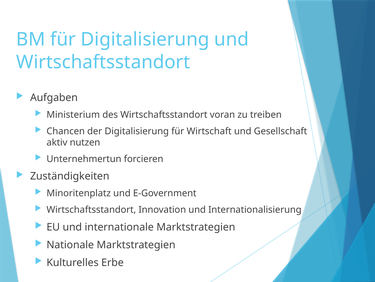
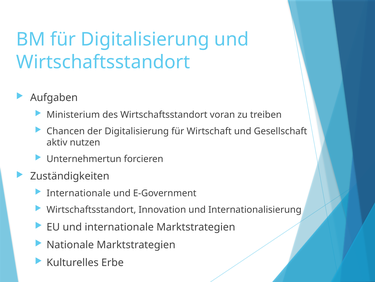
Minoritenplatz at (79, 193): Minoritenplatz -> Internationale
